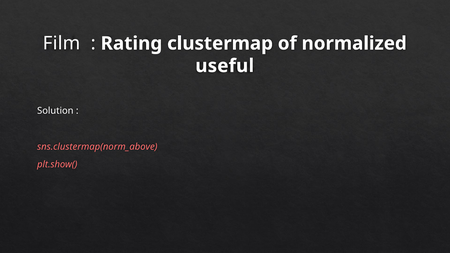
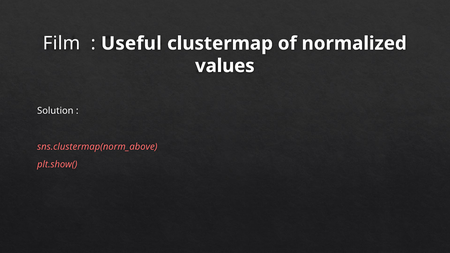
Rating: Rating -> Useful
useful: useful -> values
